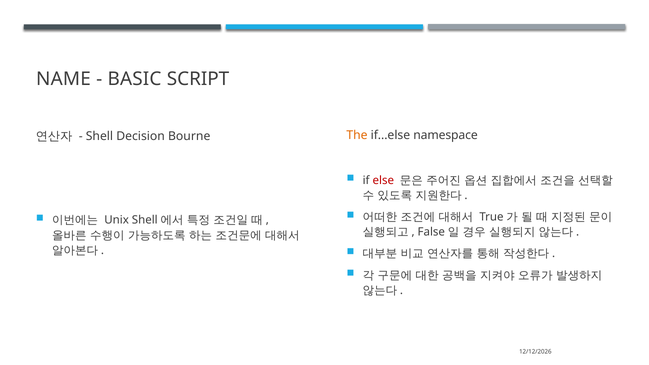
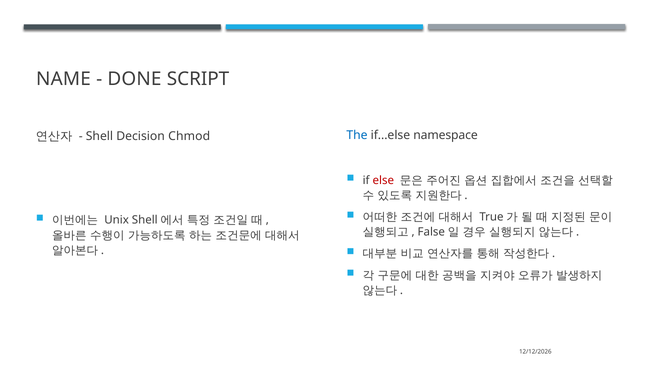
BASIC: BASIC -> DONE
Bourne: Bourne -> Chmod
The colour: orange -> blue
